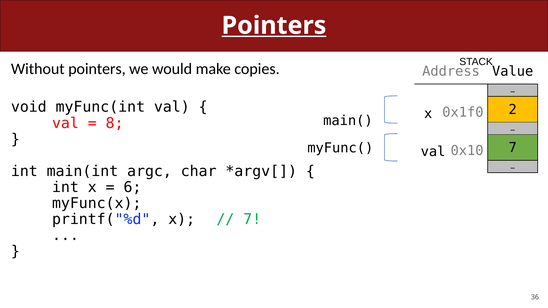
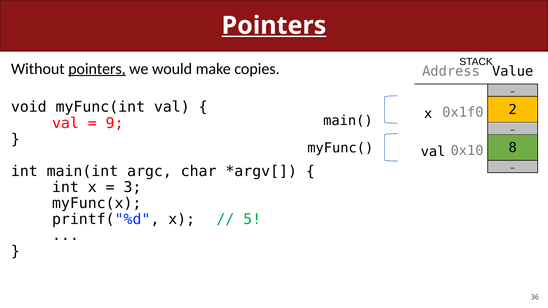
pointers at (97, 69) underline: none -> present
8: 8 -> 9
0x10 7: 7 -> 8
6: 6 -> 3
7 at (252, 219): 7 -> 5
